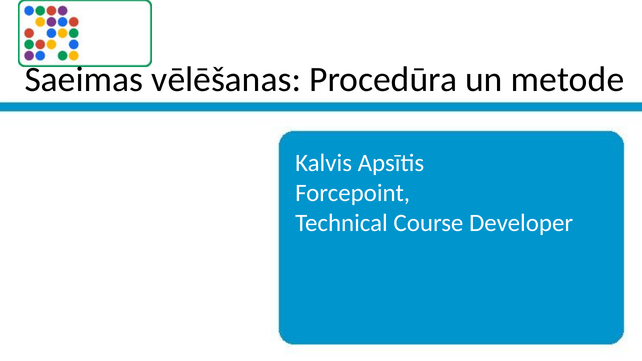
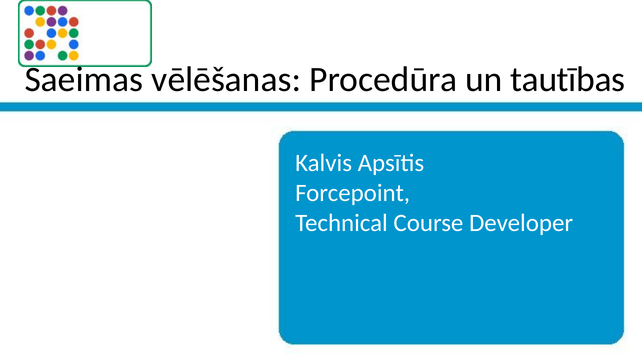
metode: metode -> tautības
